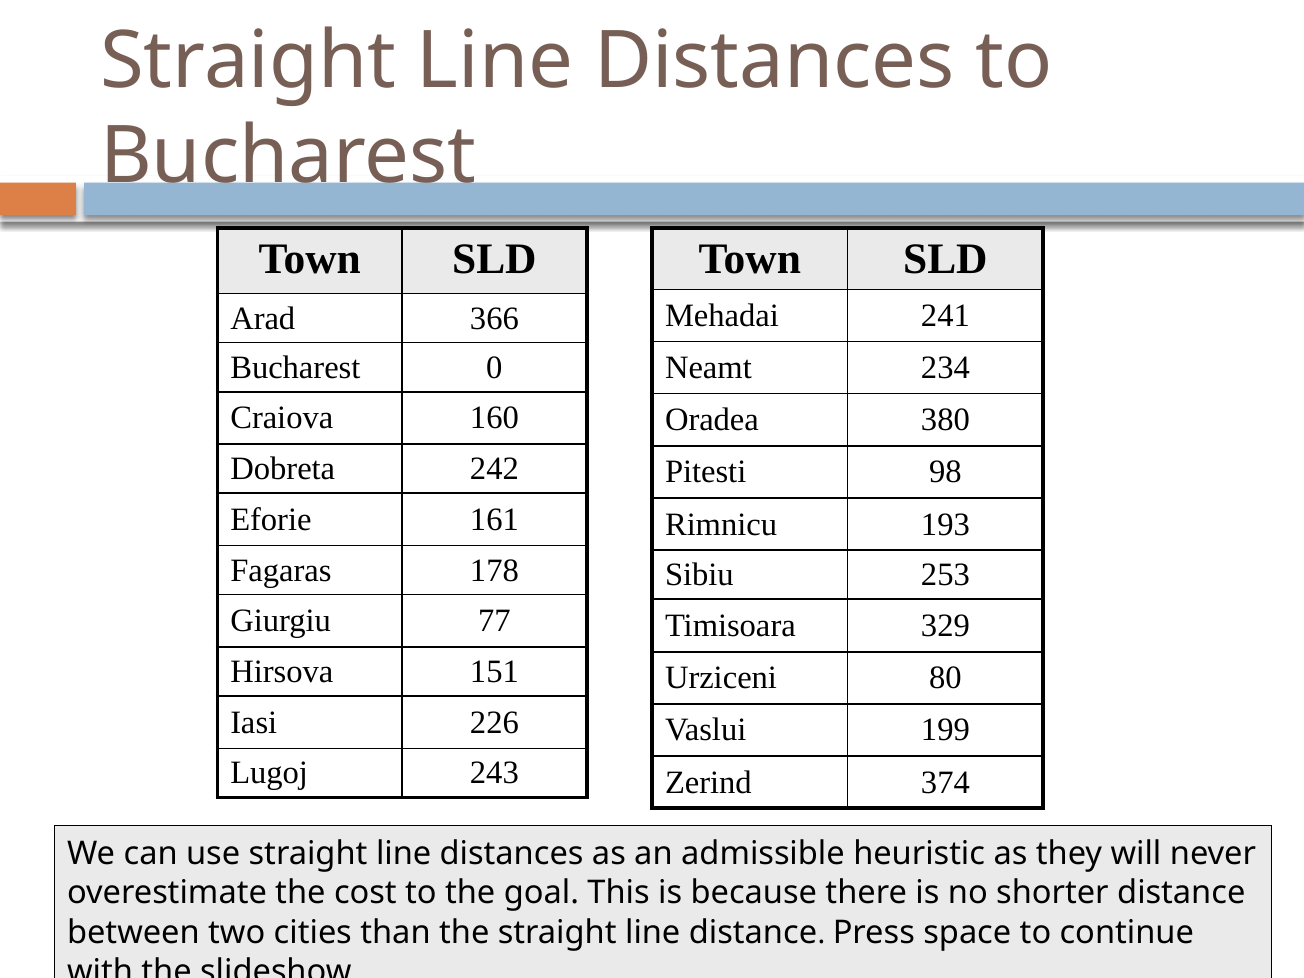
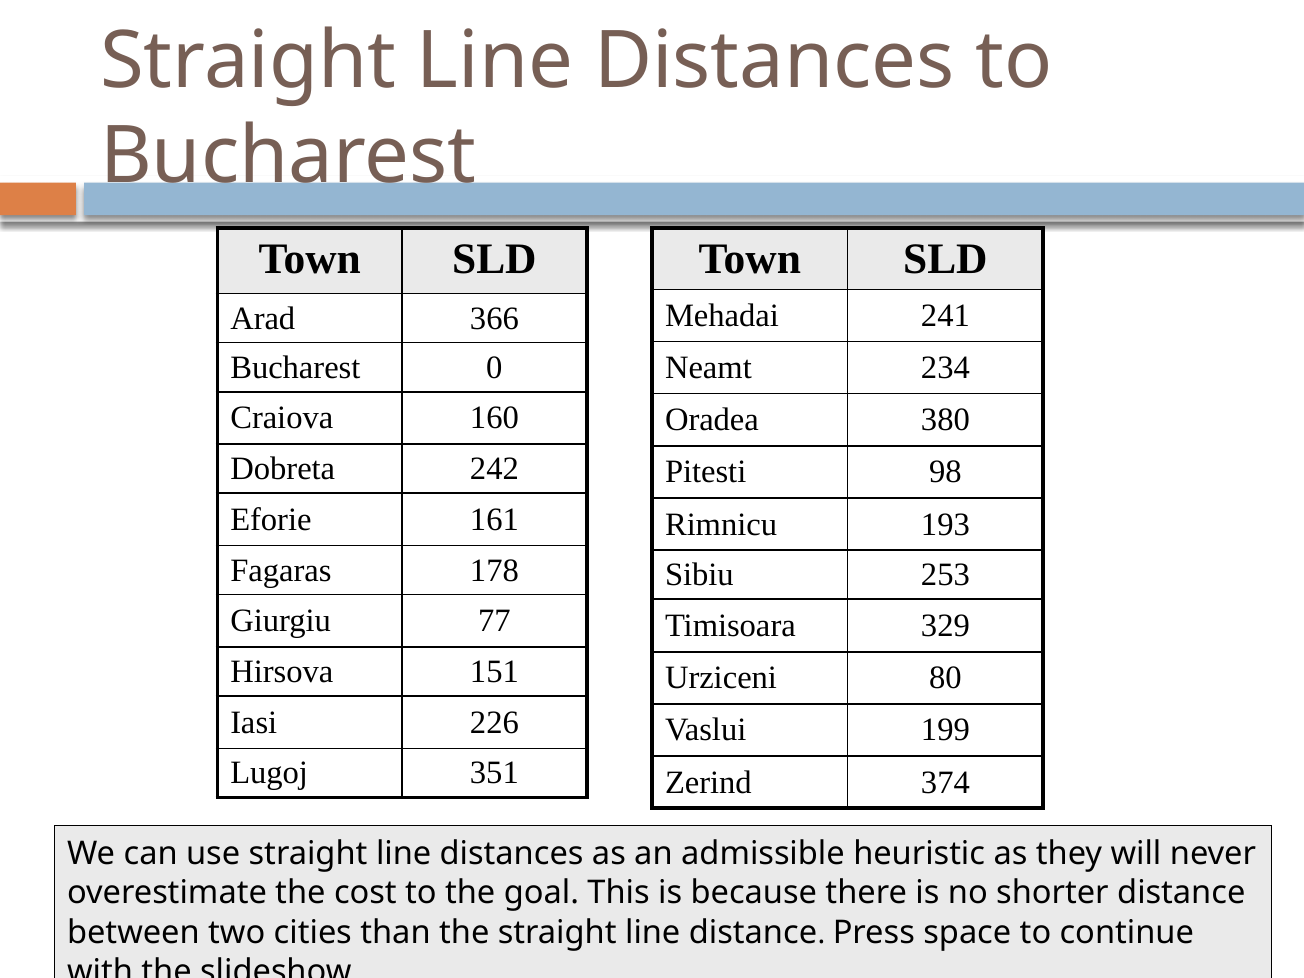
243: 243 -> 351
